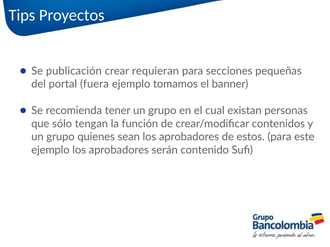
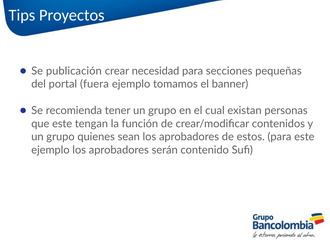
requieran: requieran -> necesidad
que sólo: sólo -> este
